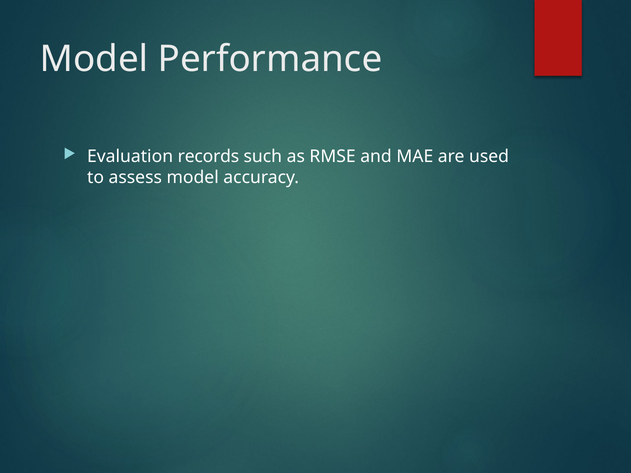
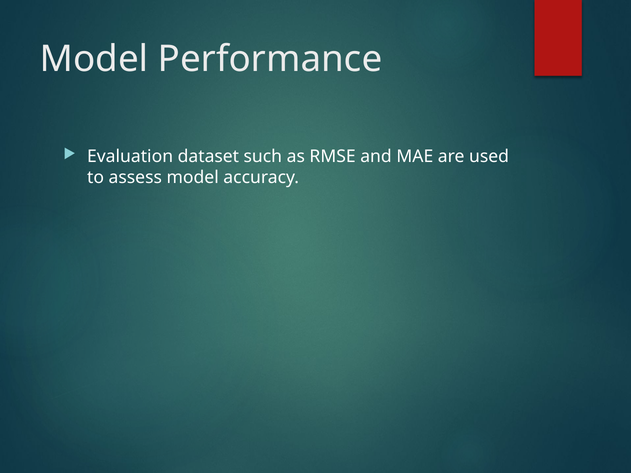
records: records -> dataset
